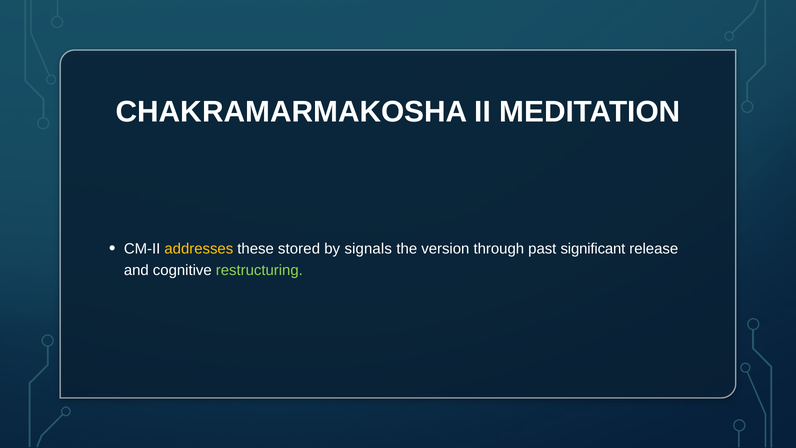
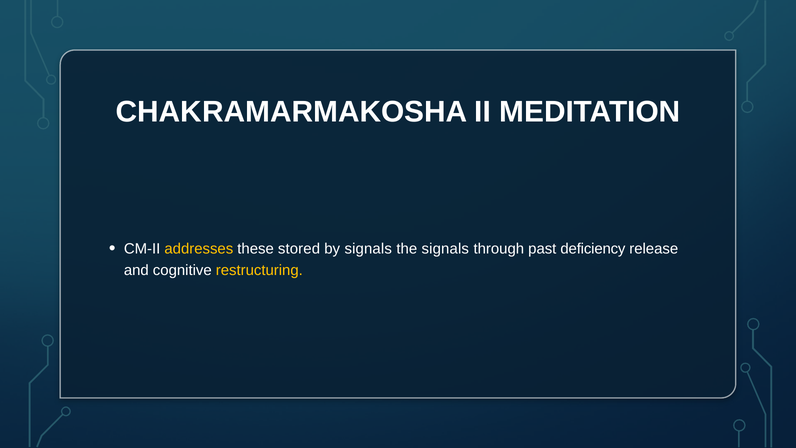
the version: version -> signals
significant: significant -> deficiency
restructuring colour: light green -> yellow
